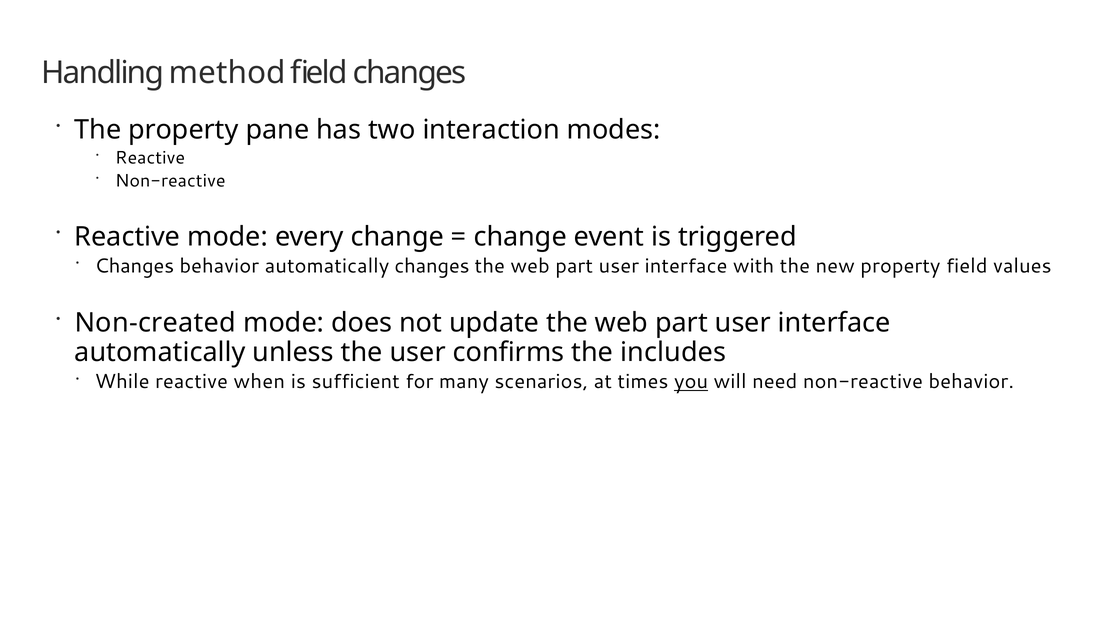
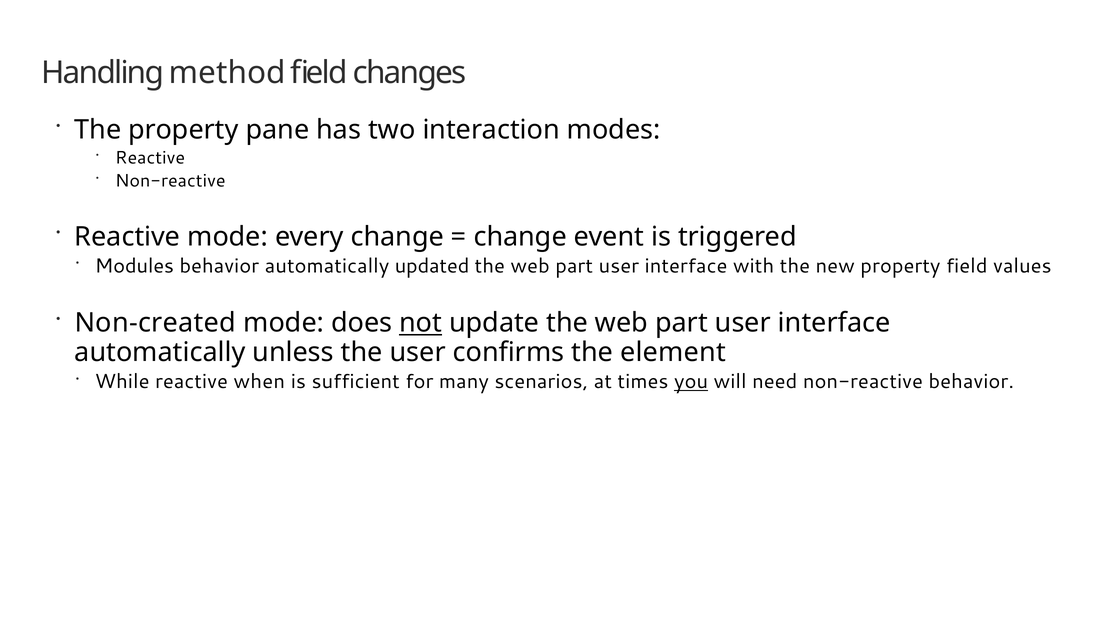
Changes at (134, 266): Changes -> Modules
automatically changes: changes -> updated
not underline: none -> present
includes: includes -> element
